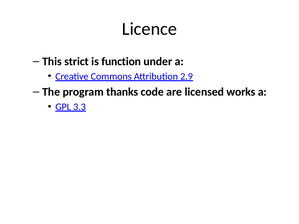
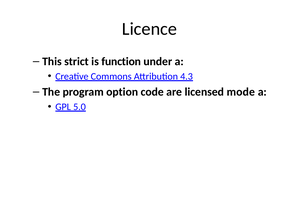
2.9: 2.9 -> 4.3
thanks: thanks -> option
works: works -> mode
3.3: 3.3 -> 5.0
